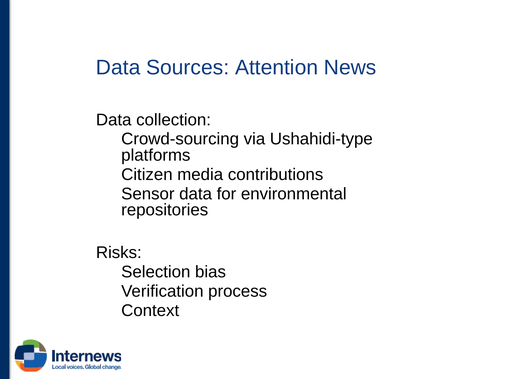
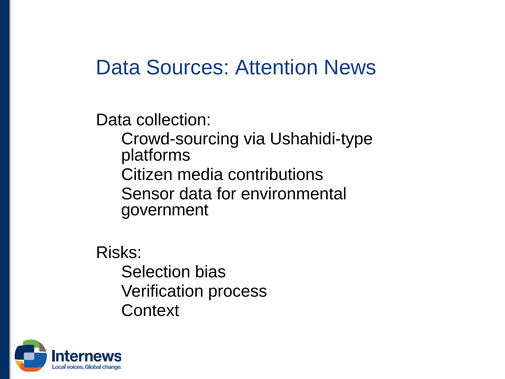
repositories: repositories -> government
